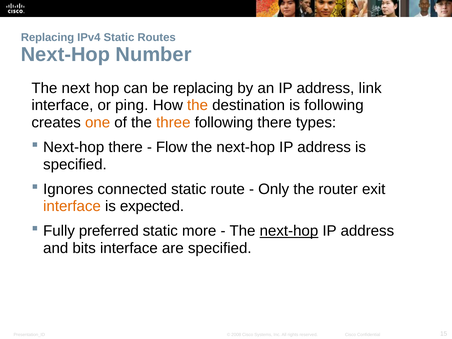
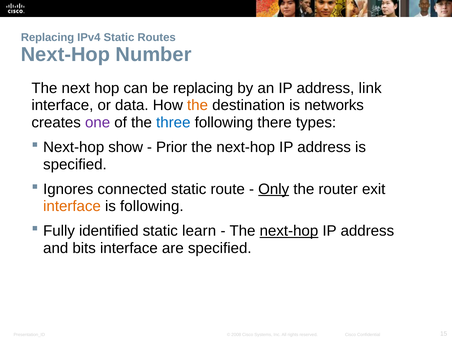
ping: ping -> data
is following: following -> networks
one colour: orange -> purple
three colour: orange -> blue
Next-hop there: there -> show
Flow: Flow -> Prior
Only underline: none -> present
is expected: expected -> following
preferred: preferred -> identified
more: more -> learn
